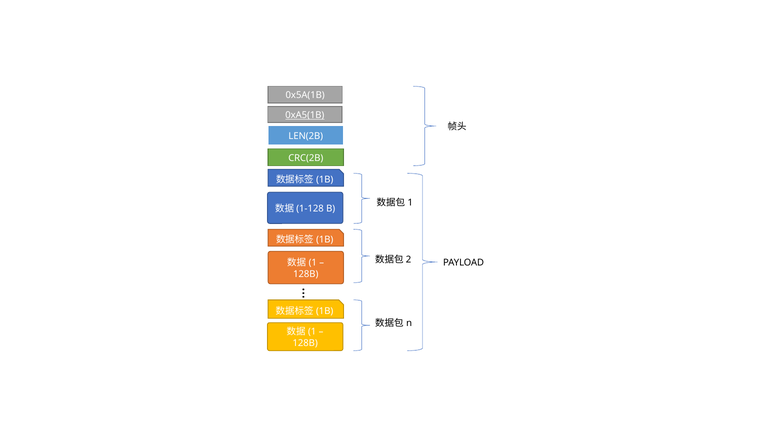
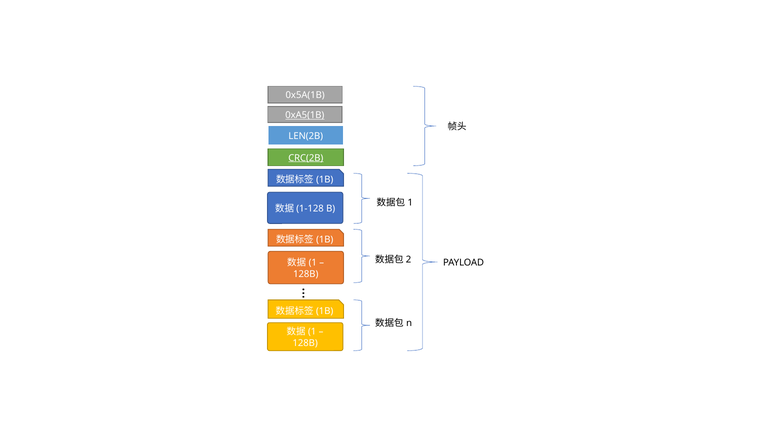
CRC(2B underline: none -> present
